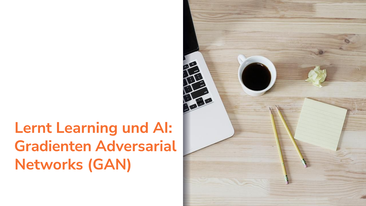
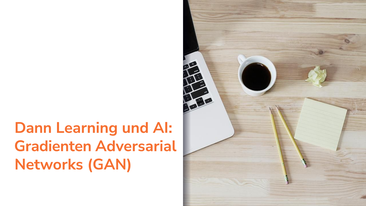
Lernt: Lernt -> Dann
